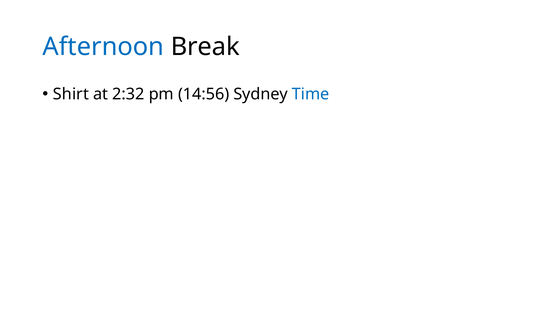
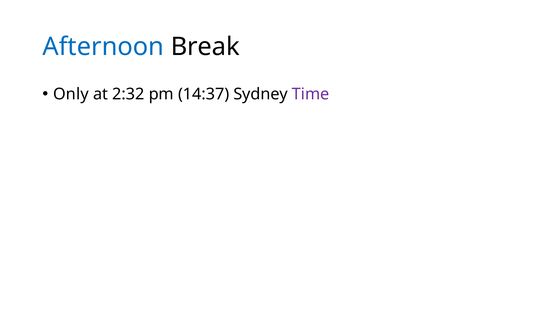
Shirt: Shirt -> Only
14:56: 14:56 -> 14:37
Time colour: blue -> purple
